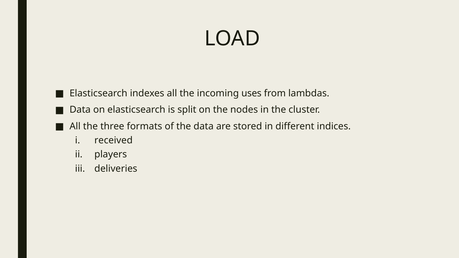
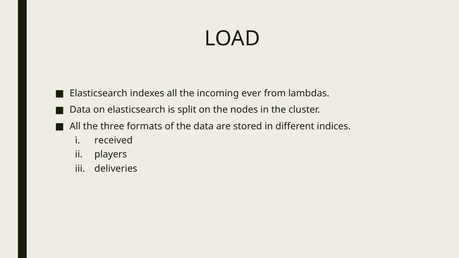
uses: uses -> ever
